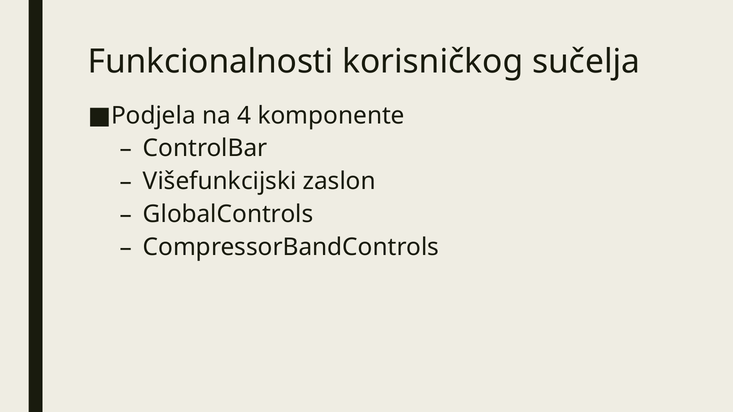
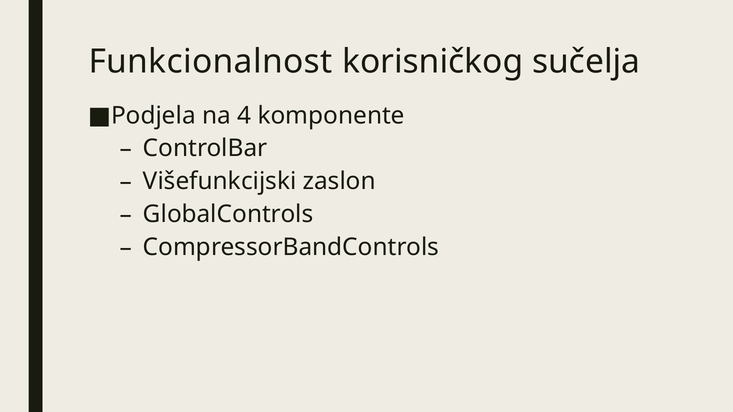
Funkcionalnosti: Funkcionalnosti -> Funkcionalnost
